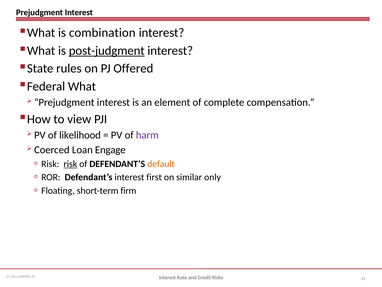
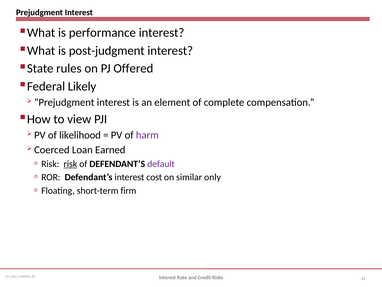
combination: combination -> performance
post-judgment underline: present -> none
What: What -> Likely
Engage: Engage -> Earned
default colour: orange -> purple
first: first -> cost
